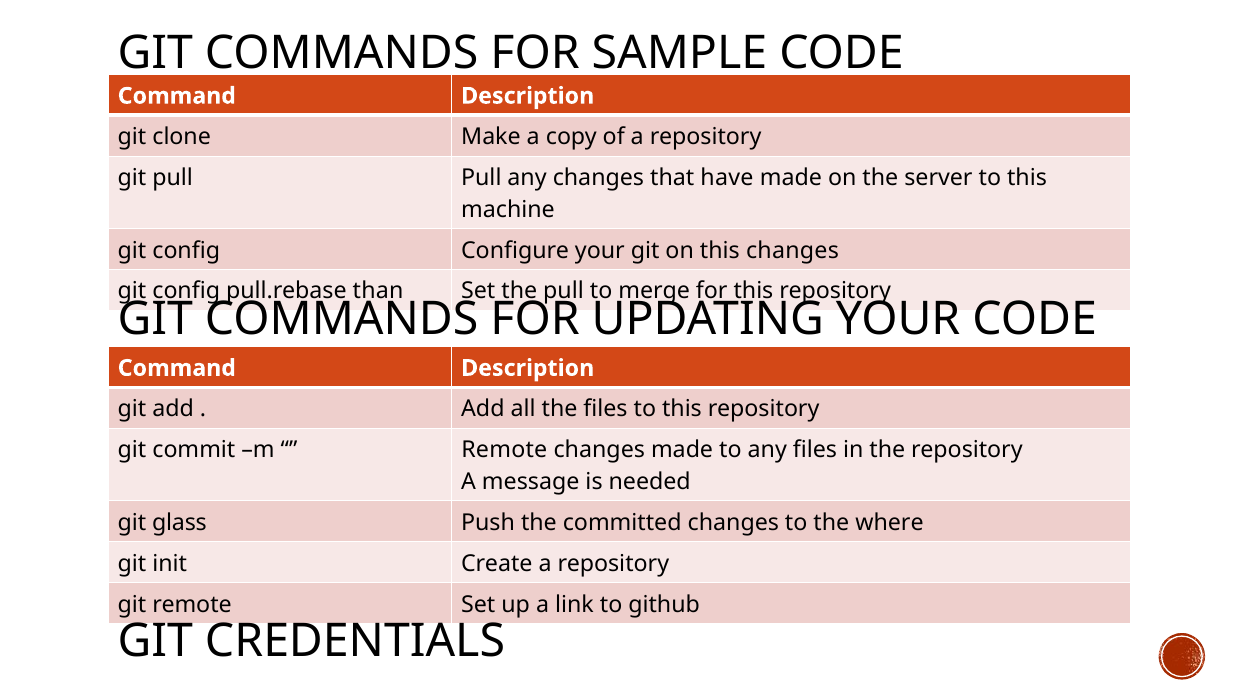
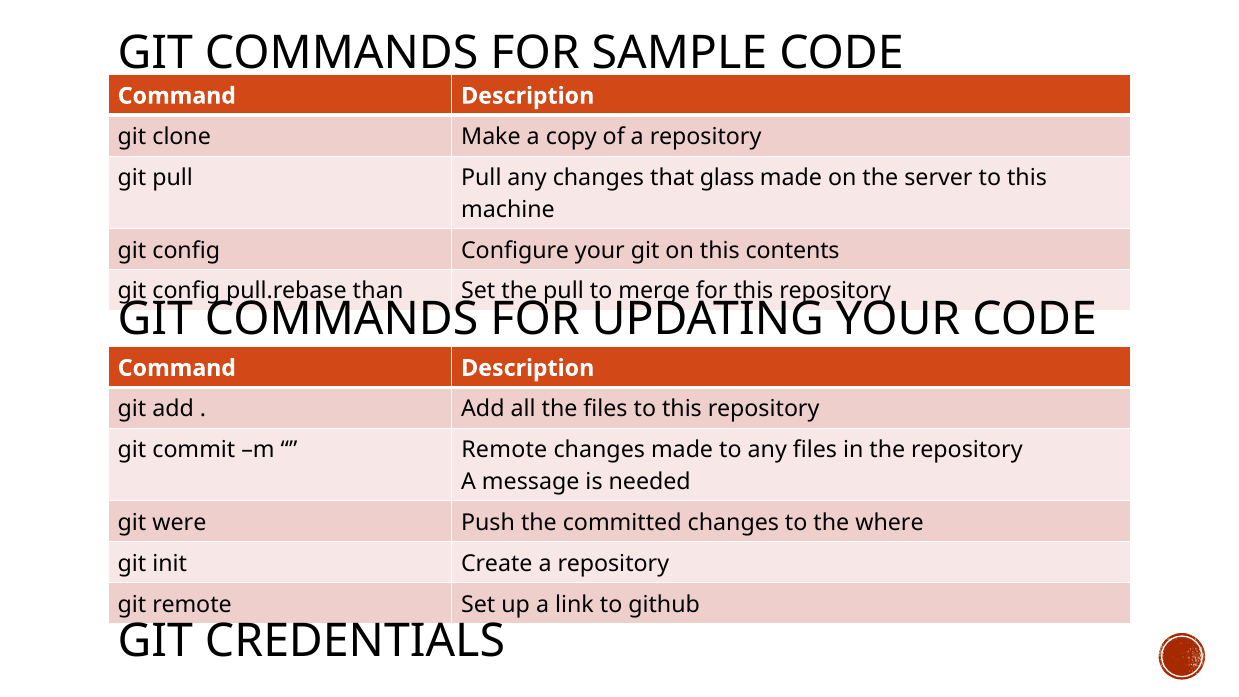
have: have -> glass
this changes: changes -> contents
glass: glass -> were
